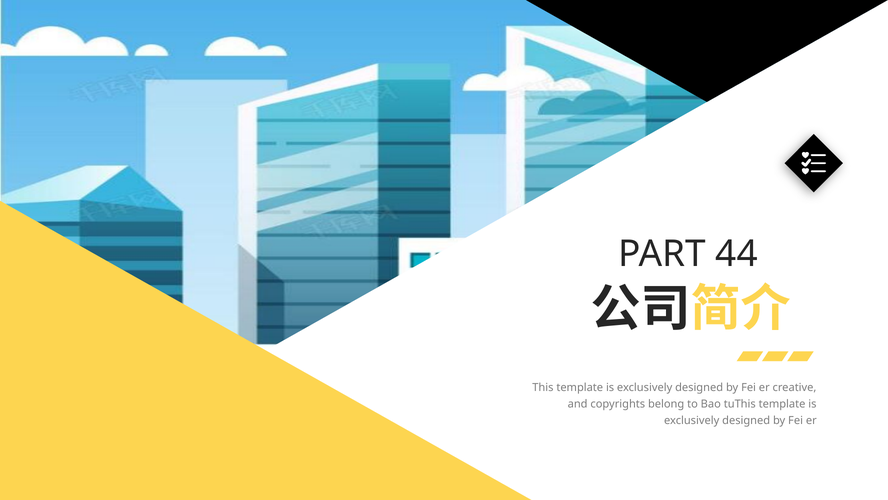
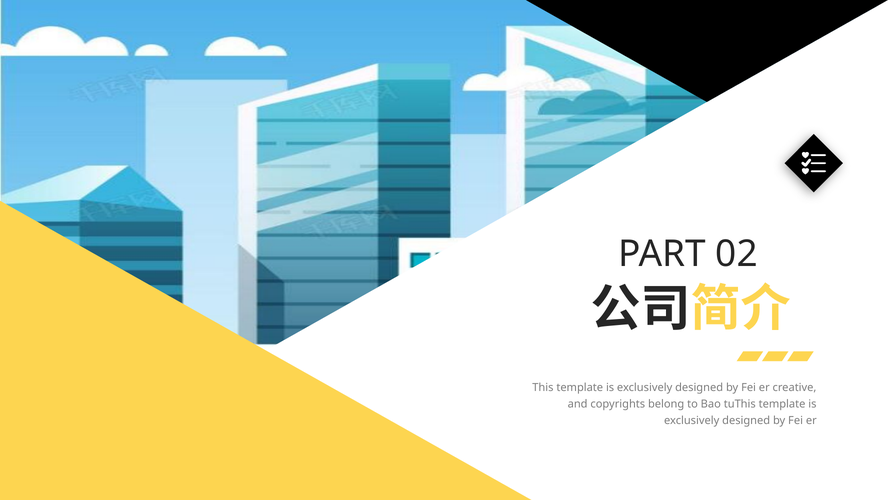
44: 44 -> 02
